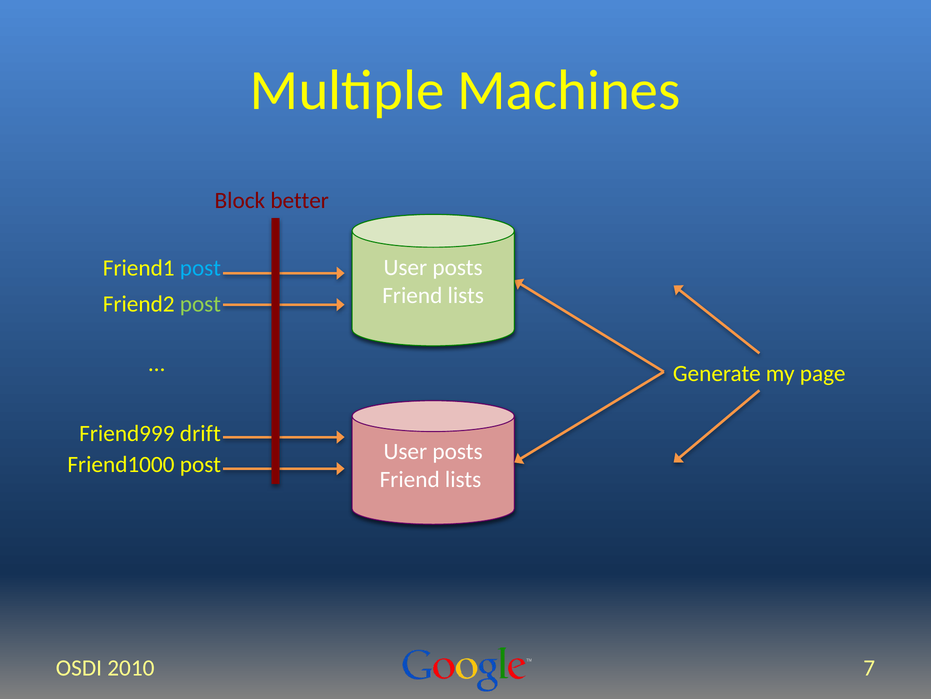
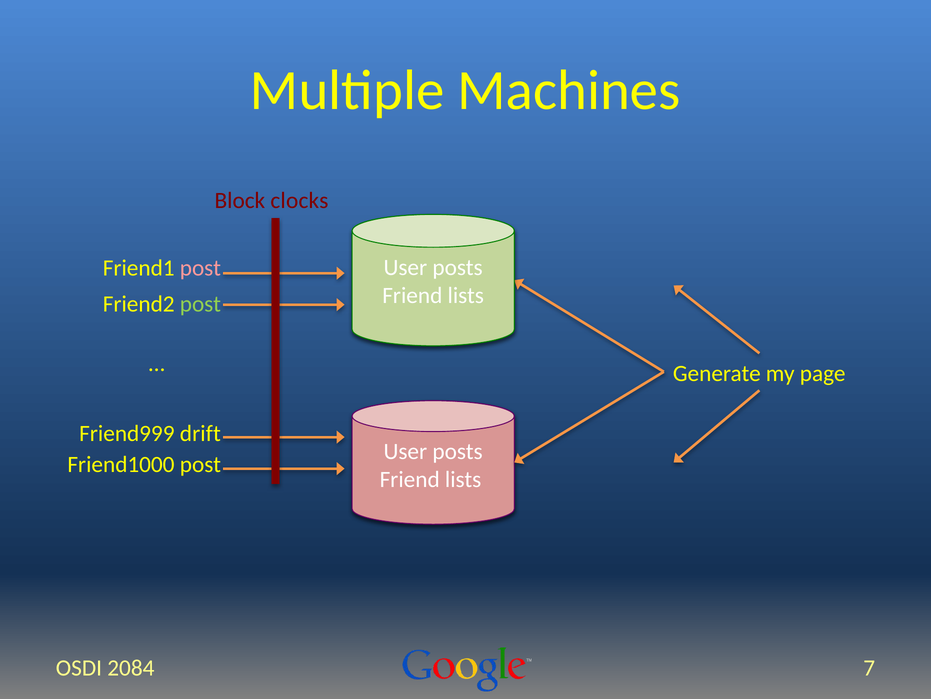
better: better -> clocks
post at (200, 268) colour: light blue -> pink
2010: 2010 -> 2084
